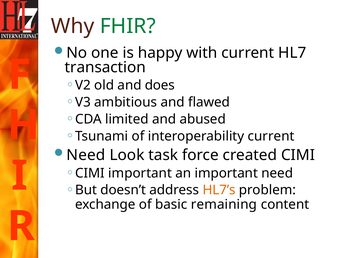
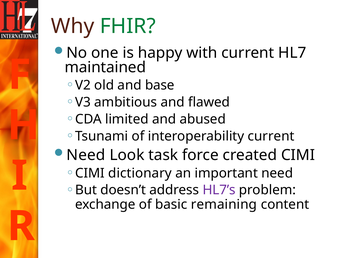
transaction: transaction -> maintained
does: does -> base
CIMI important: important -> dictionary
HL7’s colour: orange -> purple
